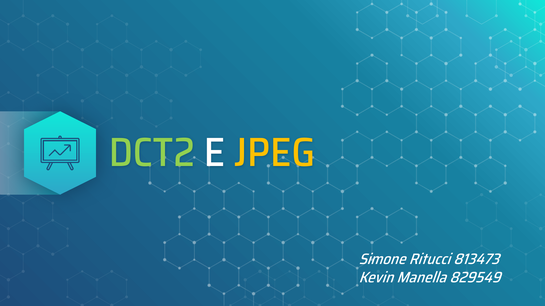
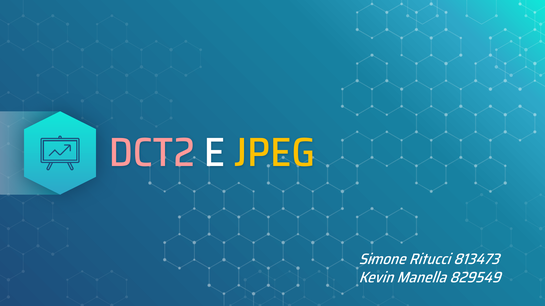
DCT2 colour: light green -> pink
